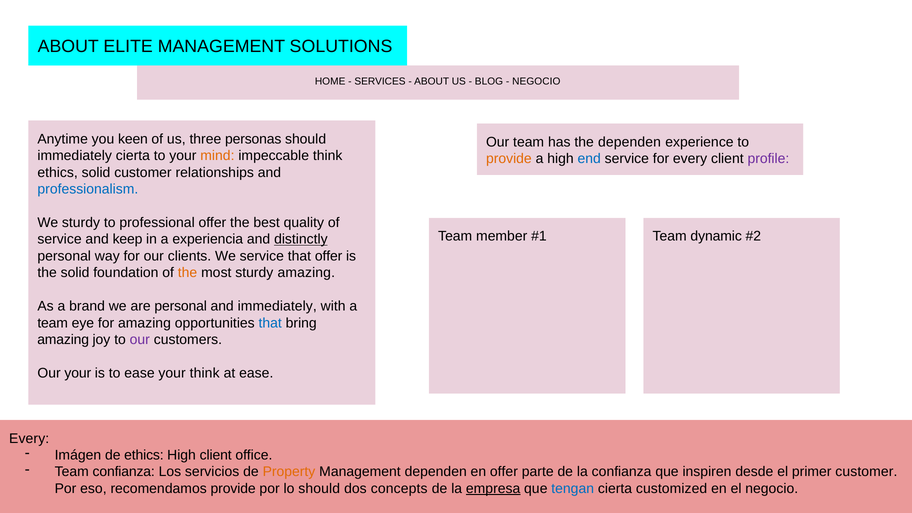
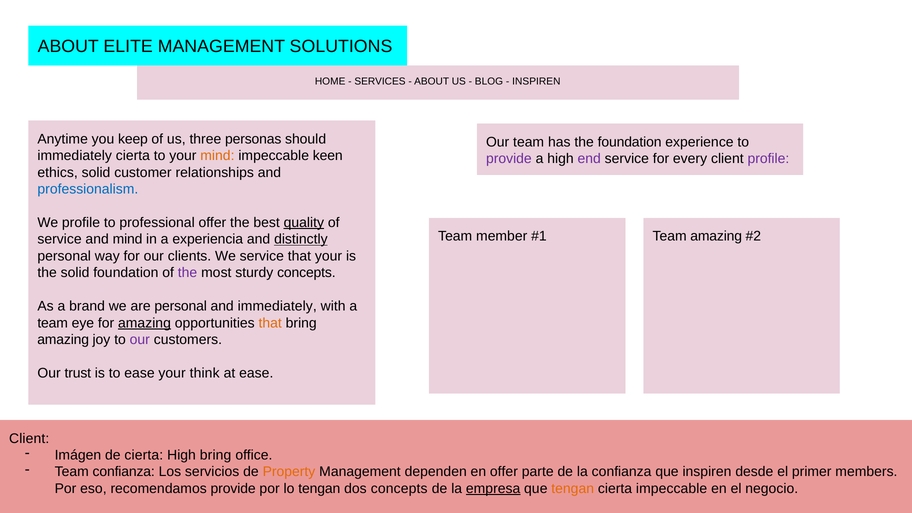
NEGOCIO at (536, 81): NEGOCIO -> INSPIREN
keen: keen -> keep
the dependen: dependen -> foundation
impeccable think: think -> keen
provide at (509, 159) colour: orange -> purple
end colour: blue -> purple
We sturdy: sturdy -> profile
quality underline: none -> present
Team dynamic: dynamic -> amazing
and keep: keep -> mind
that offer: offer -> your
the at (188, 273) colour: orange -> purple
sturdy amazing: amazing -> concepts
amazing at (144, 323) underline: none -> present
that at (270, 323) colour: blue -> orange
Our your: your -> trust
Every at (29, 438): Every -> Client
de ethics: ethics -> cierta
High client: client -> bring
primer customer: customer -> members
lo should: should -> tengan
tengan at (573, 489) colour: blue -> orange
cierta customized: customized -> impeccable
